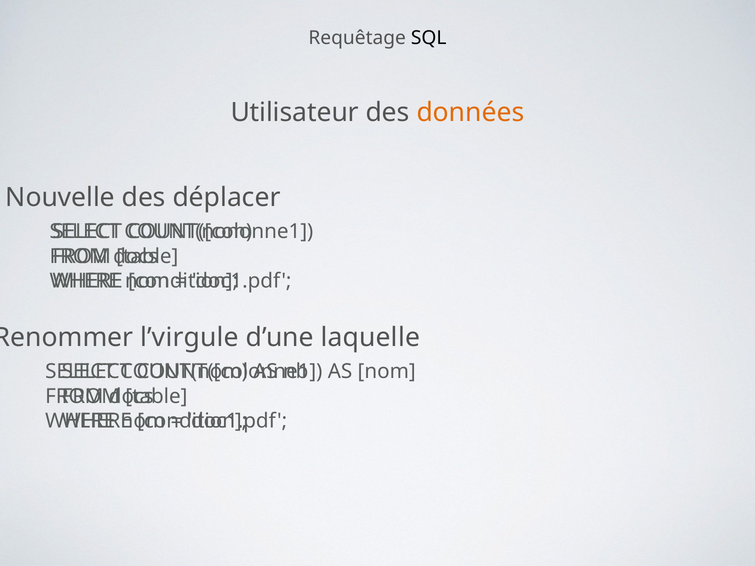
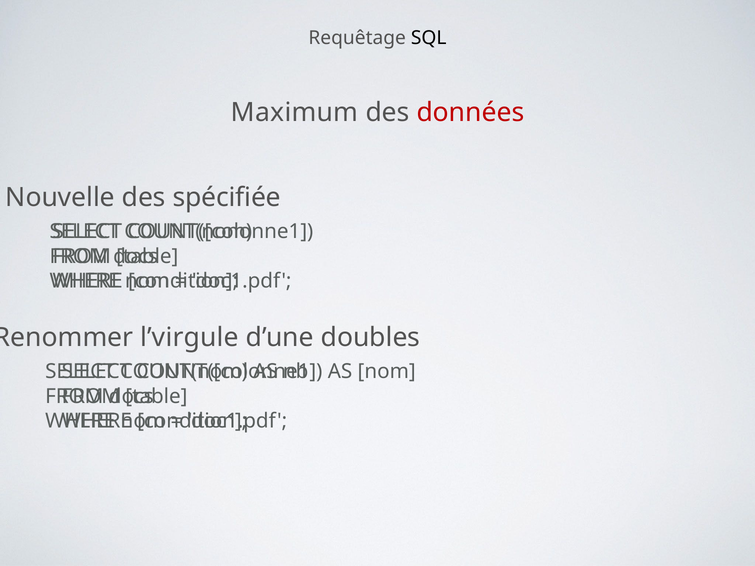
Utilisateur: Utilisateur -> Maximum
données colour: orange -> red
déplacer: déplacer -> spécifiée
laquelle: laquelle -> doubles
